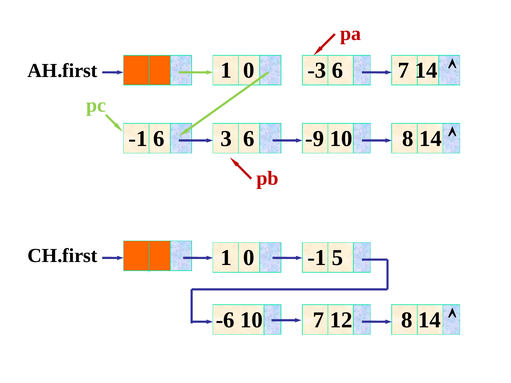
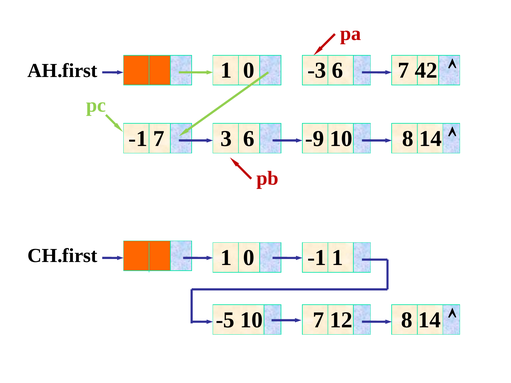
7 14: 14 -> 42
-1 6: 6 -> 7
-1 5: 5 -> 1
-6: -6 -> -5
